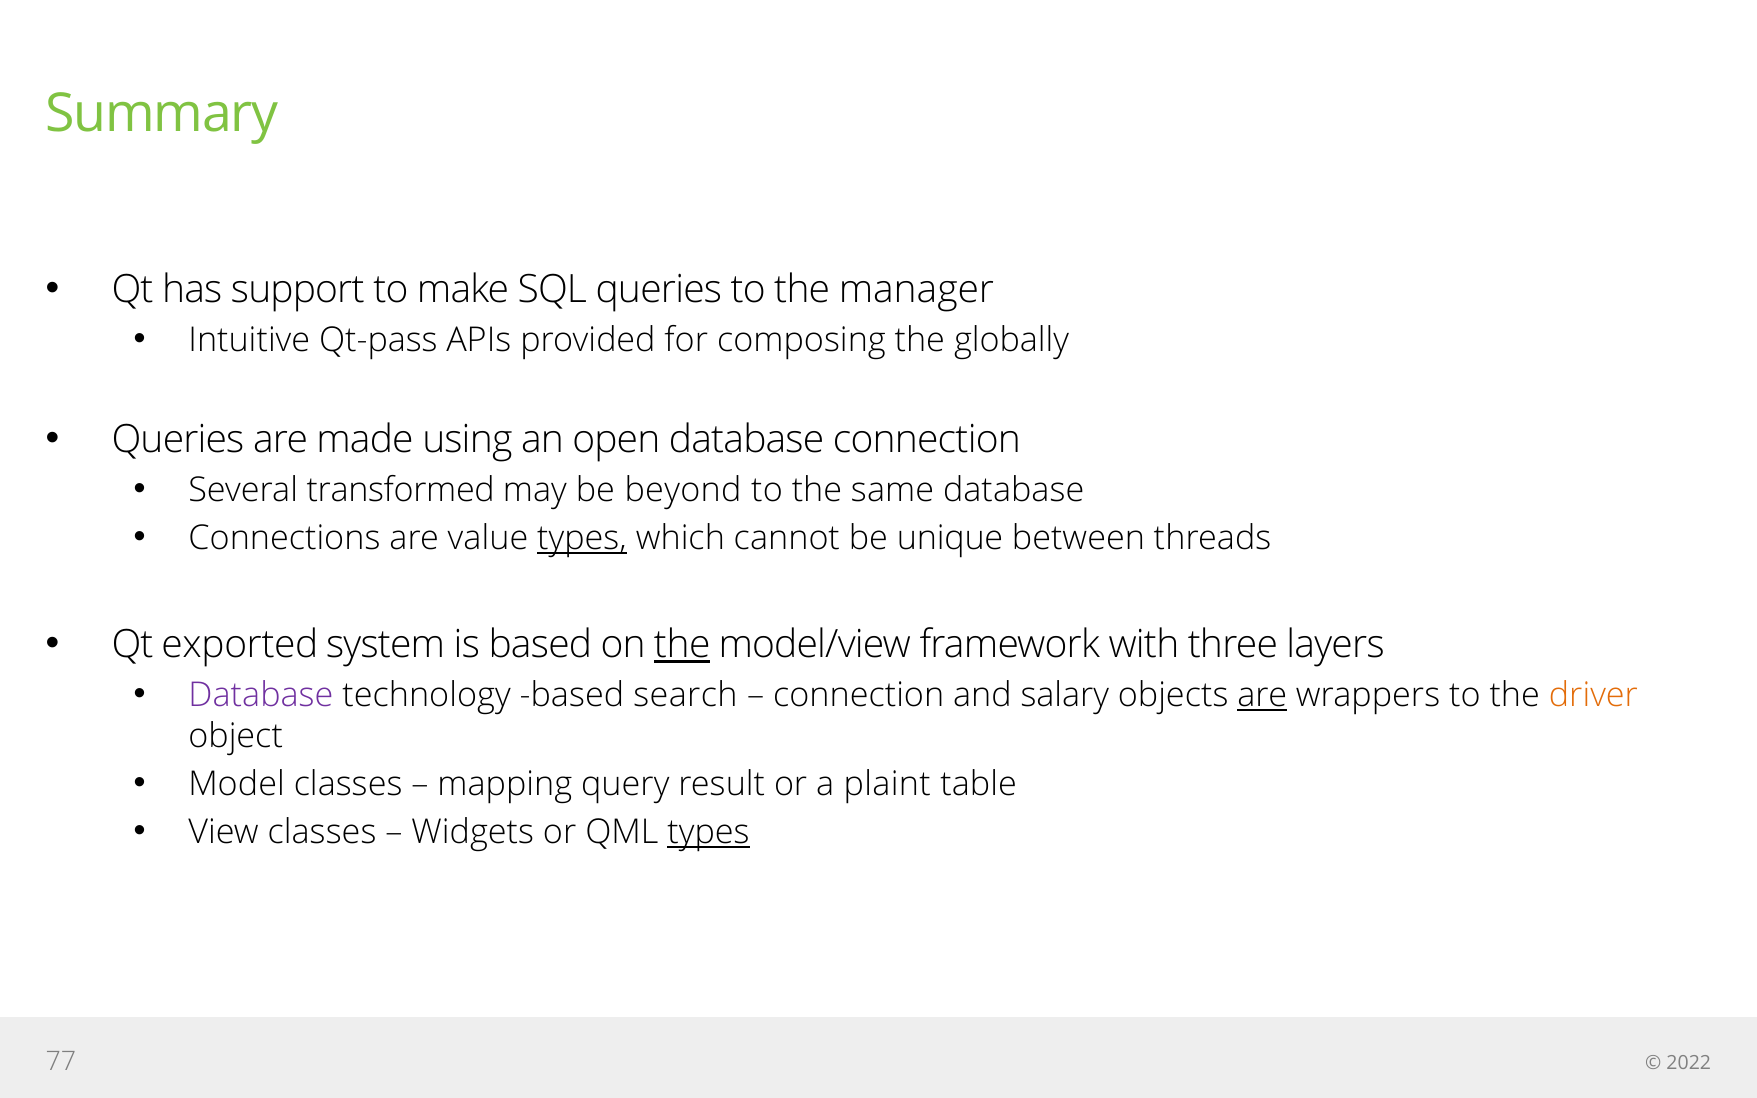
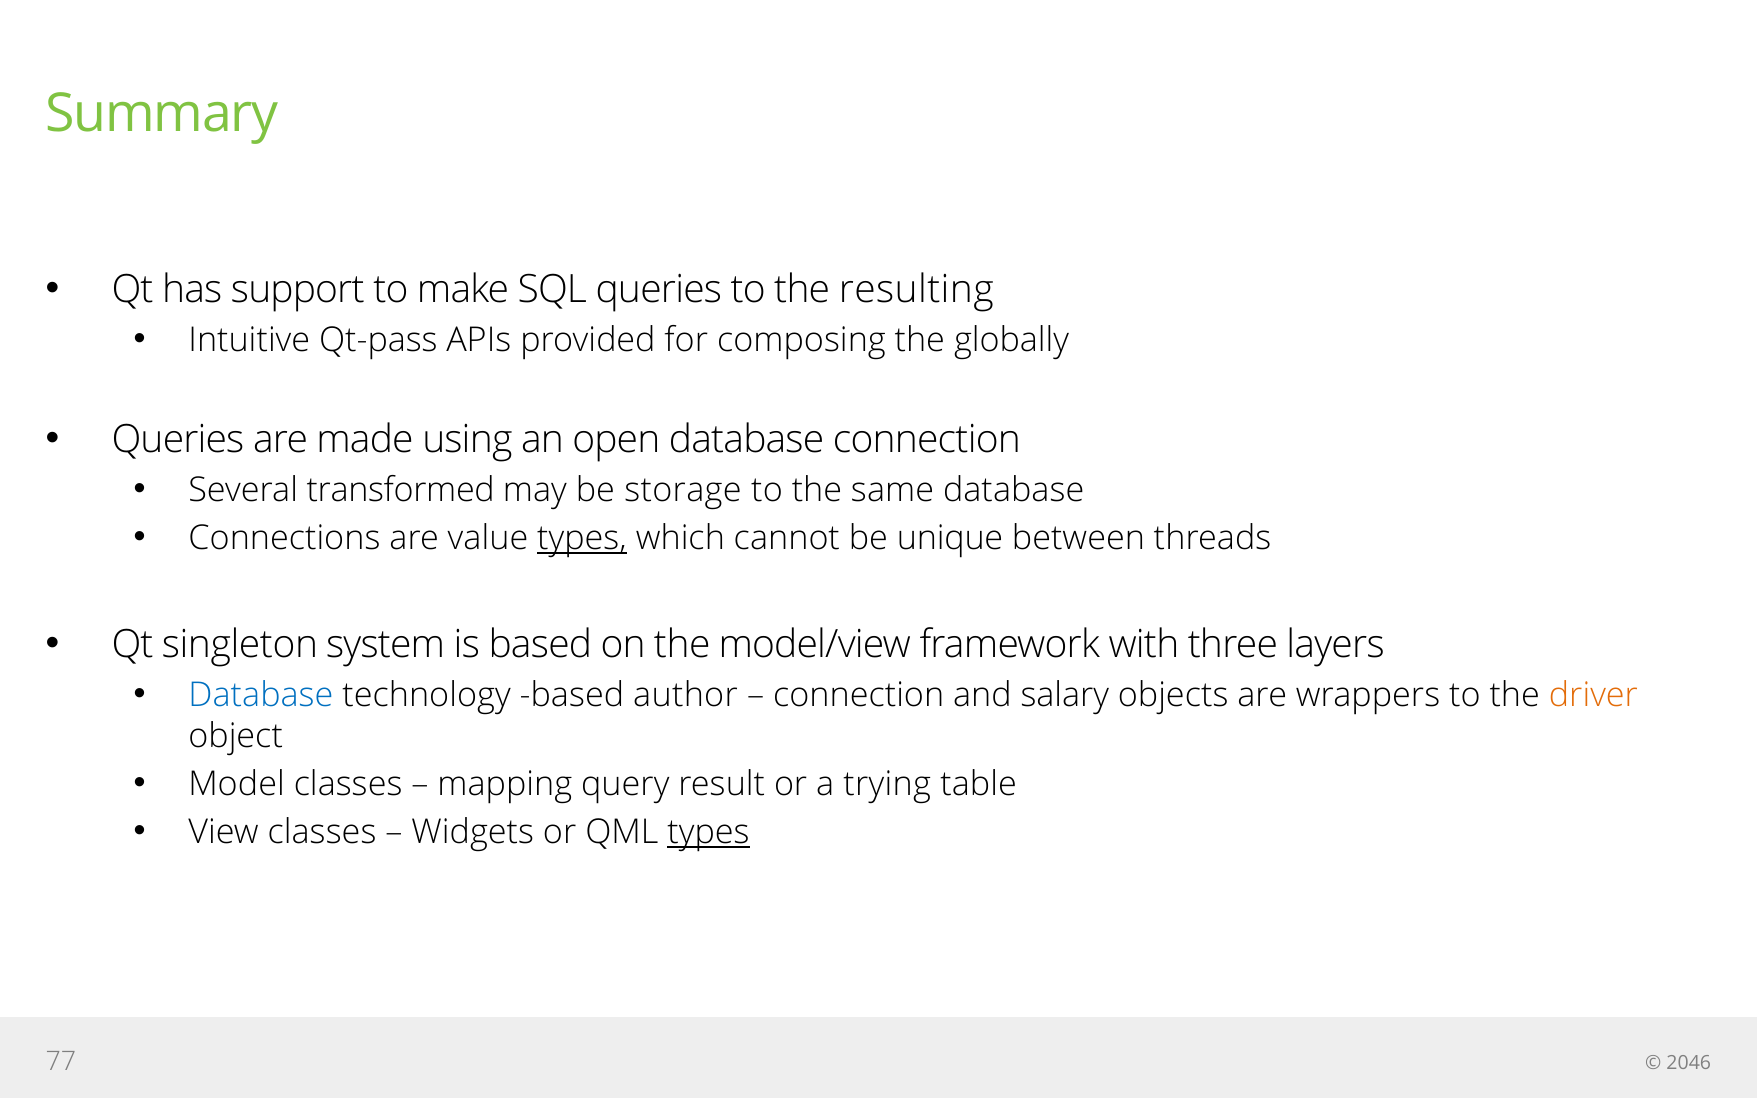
manager: manager -> resulting
beyond: beyond -> storage
exported: exported -> singleton
the at (682, 645) underline: present -> none
Database at (261, 695) colour: purple -> blue
search: search -> author
are at (1262, 695) underline: present -> none
plaint: plaint -> trying
2022: 2022 -> 2046
